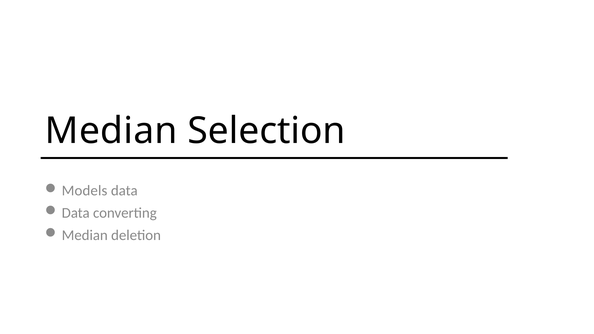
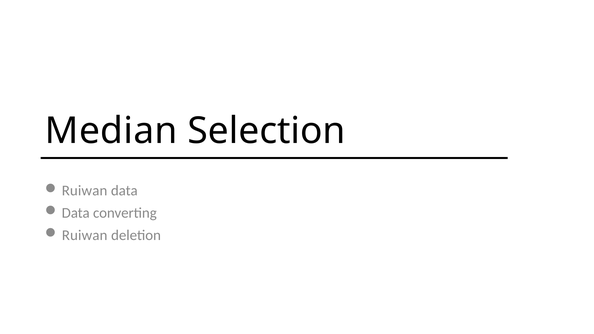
Models at (85, 191): Models -> Ruiwan
Median at (85, 235): Median -> Ruiwan
